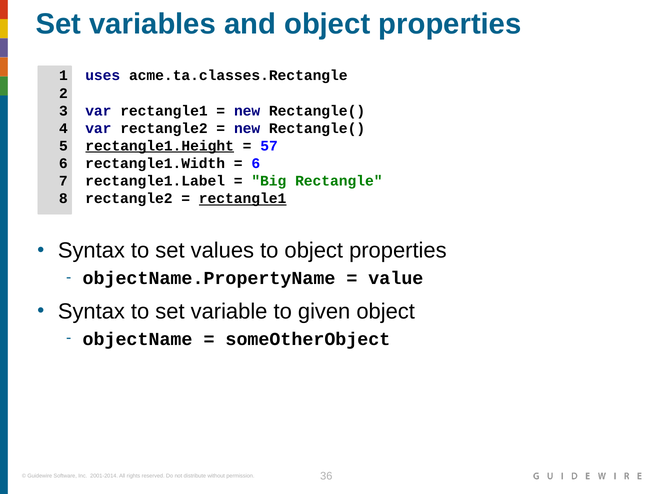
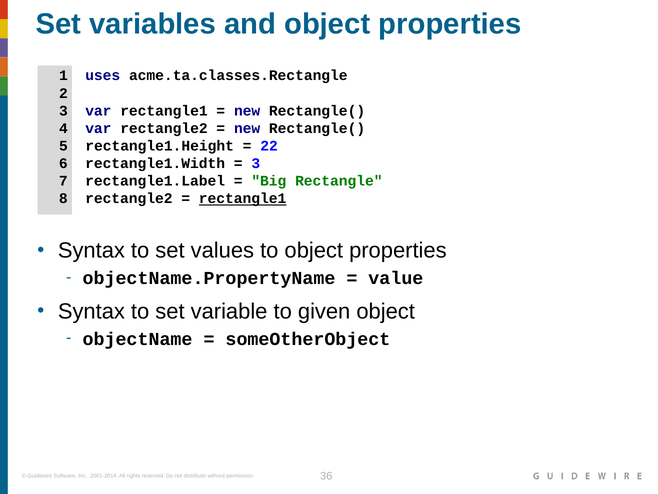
rectangle1.Height underline: present -> none
57: 57 -> 22
6 at (256, 163): 6 -> 3
